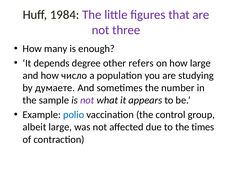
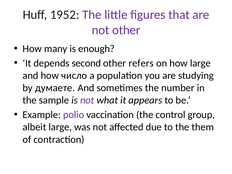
1984: 1984 -> 1952
not three: three -> other
degree: degree -> second
polio colour: blue -> purple
times: times -> them
